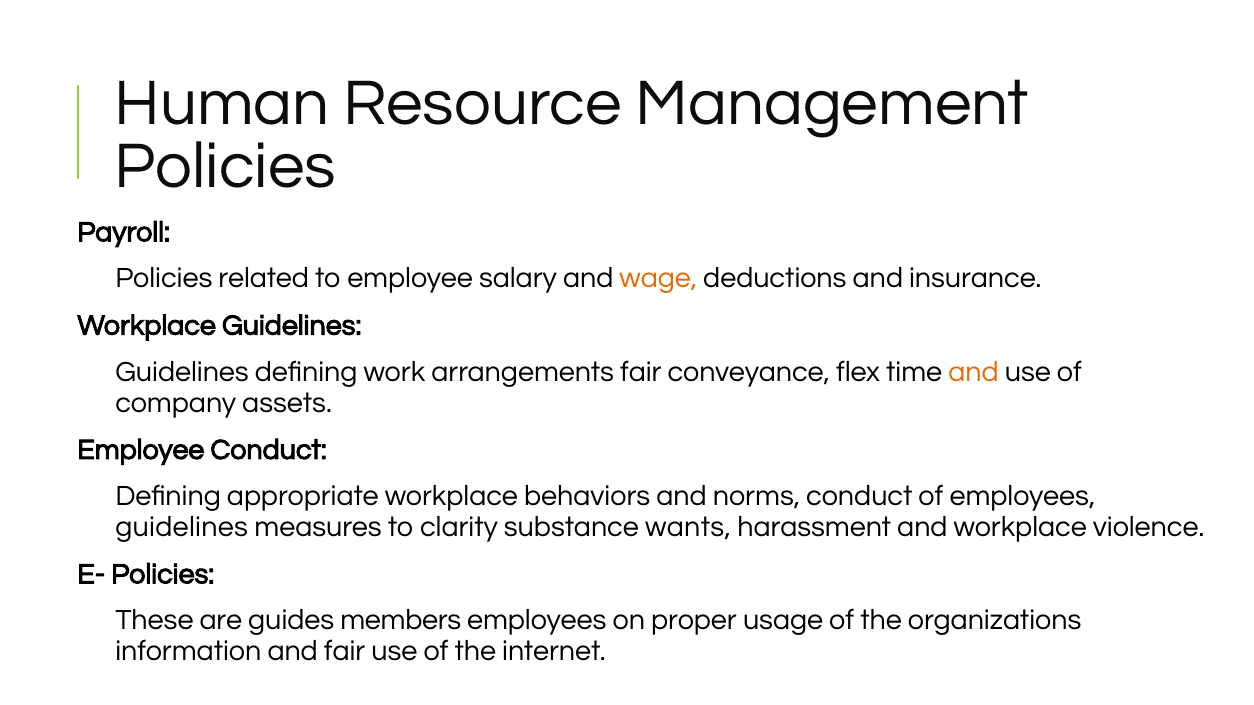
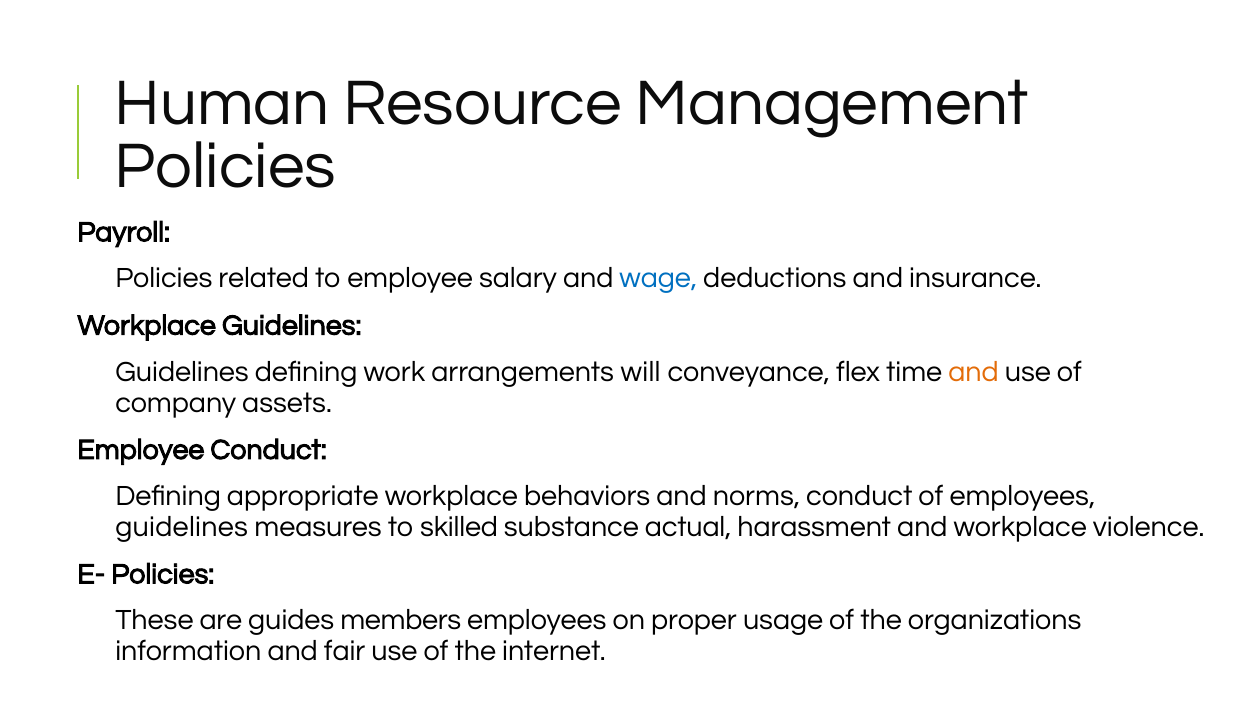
wage colour: orange -> blue
arrangements fair: fair -> will
clarity: clarity -> skilled
wants: wants -> actual
